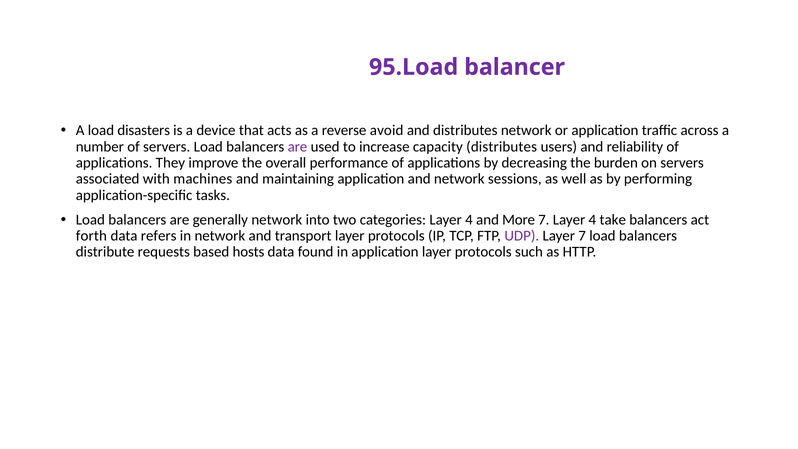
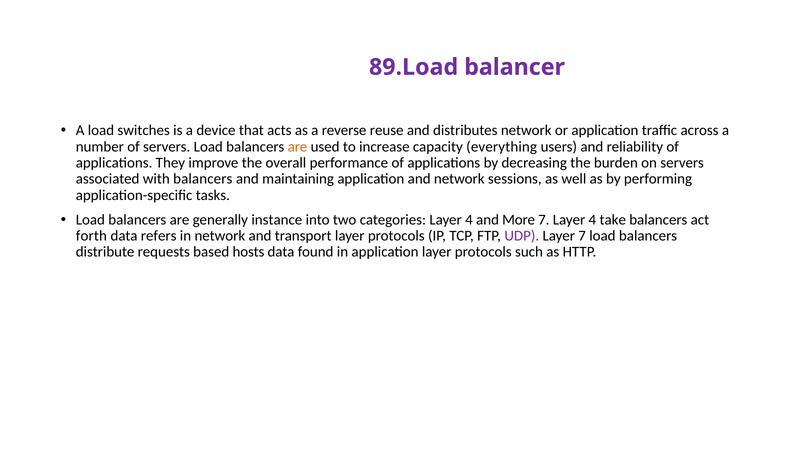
95.Load: 95.Load -> 89.Load
disasters: disasters -> switches
avoid: avoid -> reuse
are at (297, 147) colour: purple -> orange
capacity distributes: distributes -> everything
with machines: machines -> balancers
generally network: network -> instance
